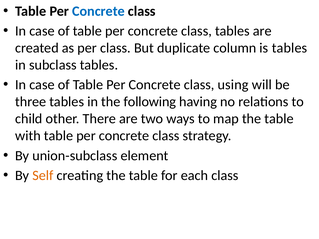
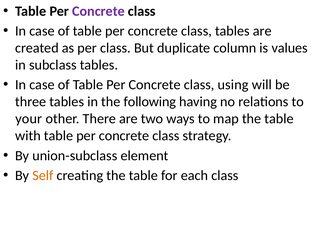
Concrete at (98, 11) colour: blue -> purple
is tables: tables -> values
child: child -> your
